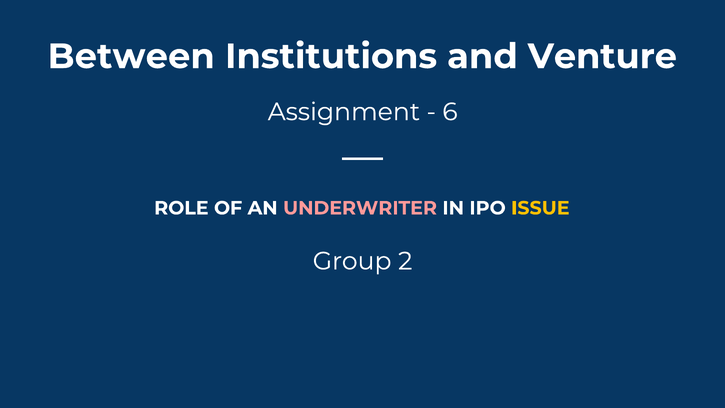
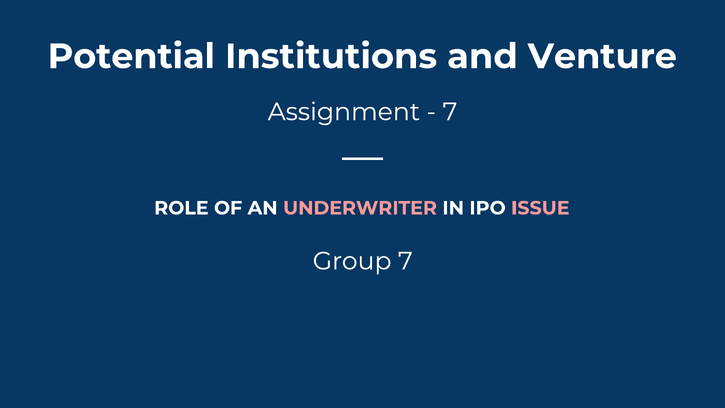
Between: Between -> Potential
6 at (450, 112): 6 -> 7
ISSUE colour: yellow -> pink
Group 2: 2 -> 7
